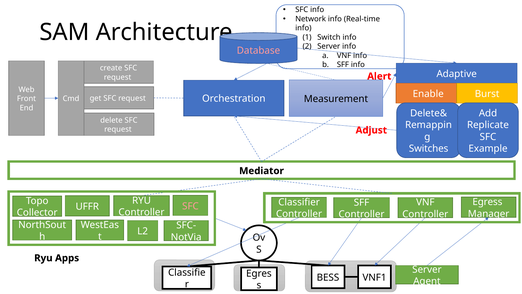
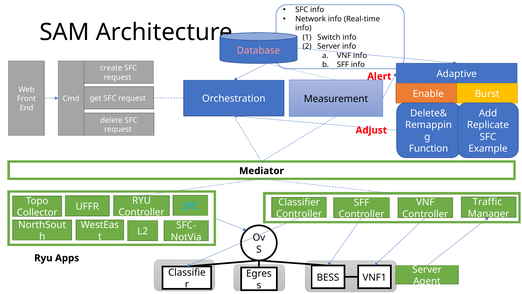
Switches: Switches -> Function
Egress: Egress -> Traffic
SFC at (190, 206) colour: pink -> light blue
